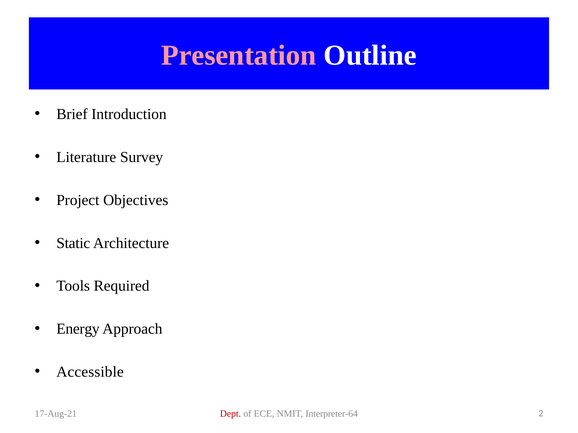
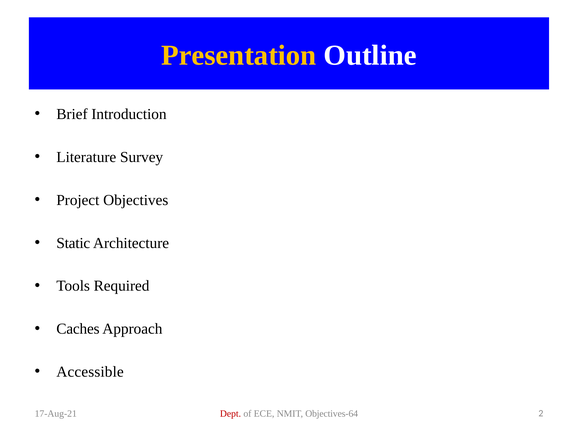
Presentation colour: pink -> yellow
Energy: Energy -> Caches
Interpreter-64: Interpreter-64 -> Objectives-64
